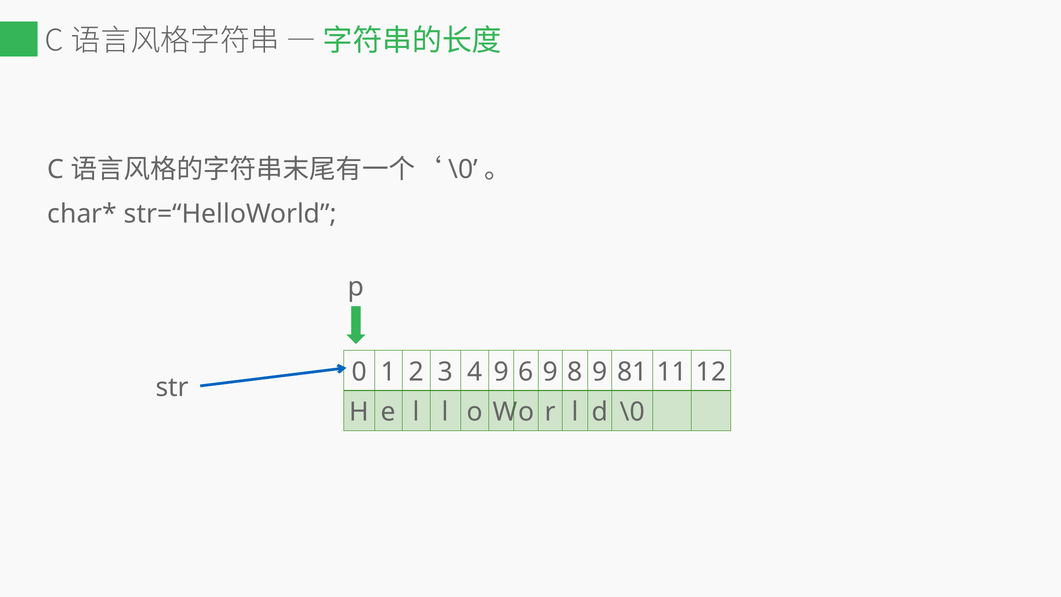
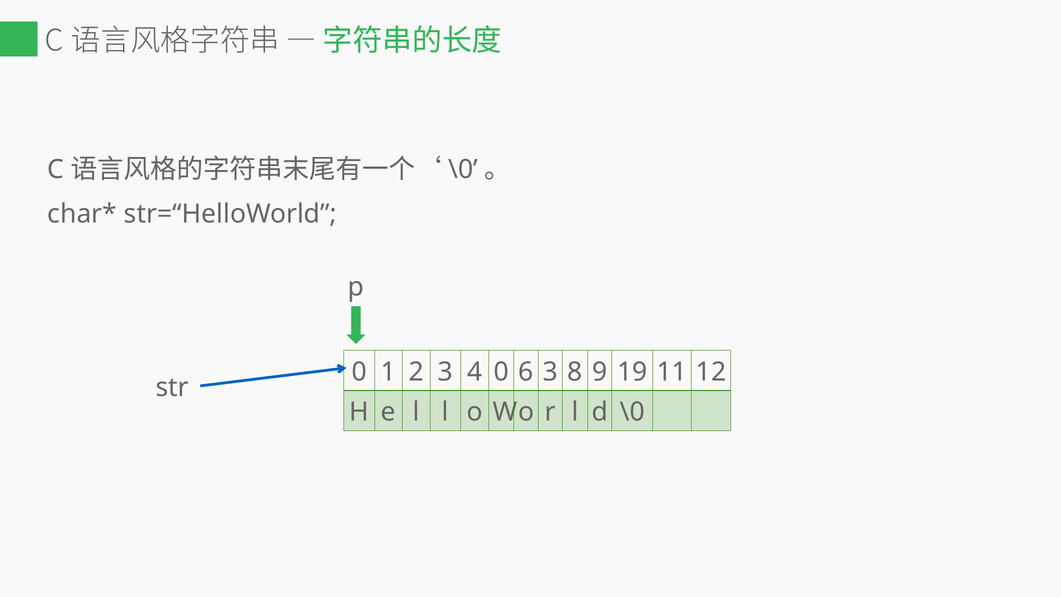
4 9: 9 -> 0
6 9: 9 -> 3
81: 81 -> 19
